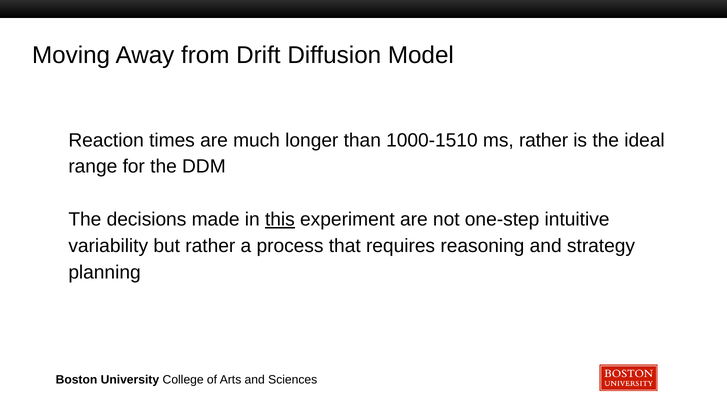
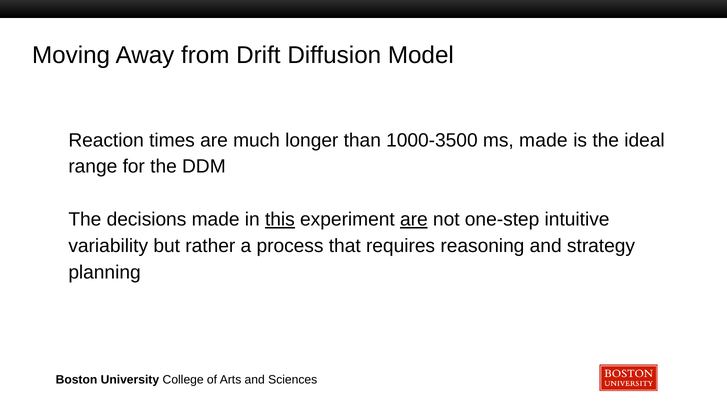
1000-1510: 1000-1510 -> 1000-3500
ms rather: rather -> made
are at (414, 220) underline: none -> present
